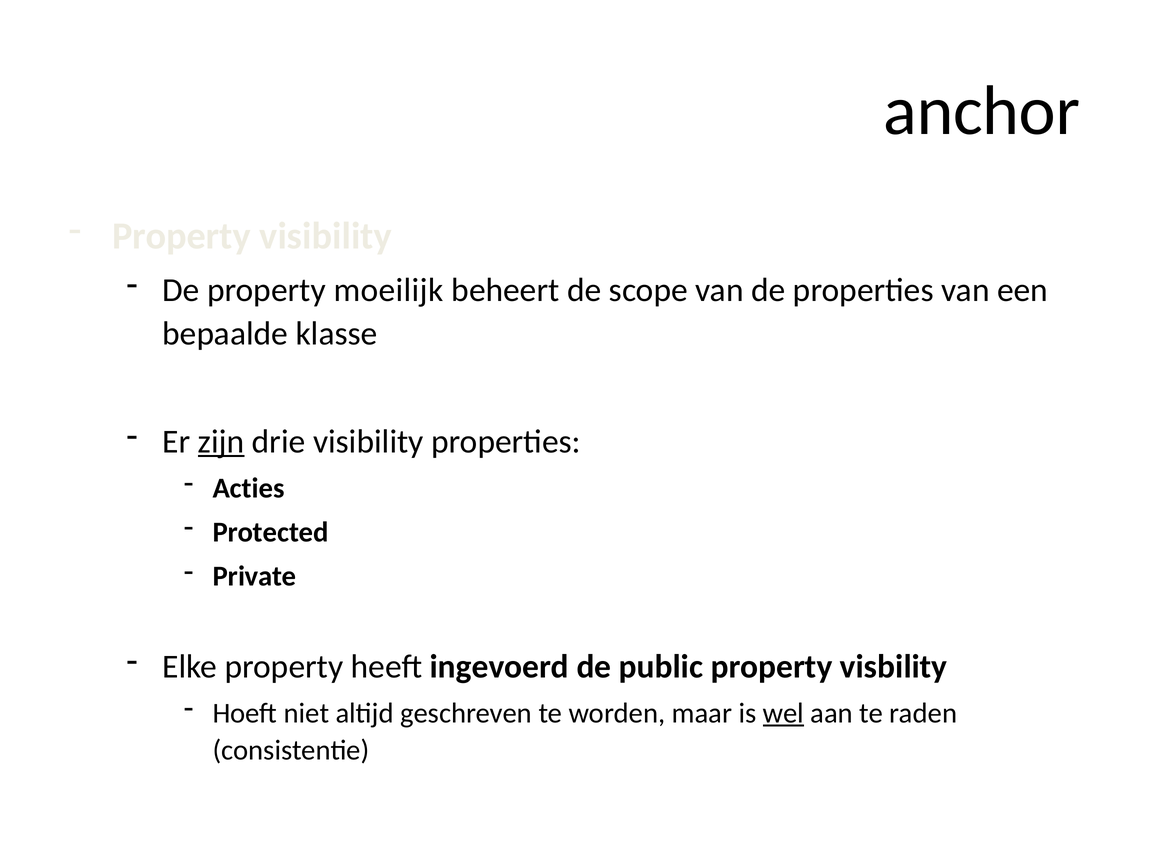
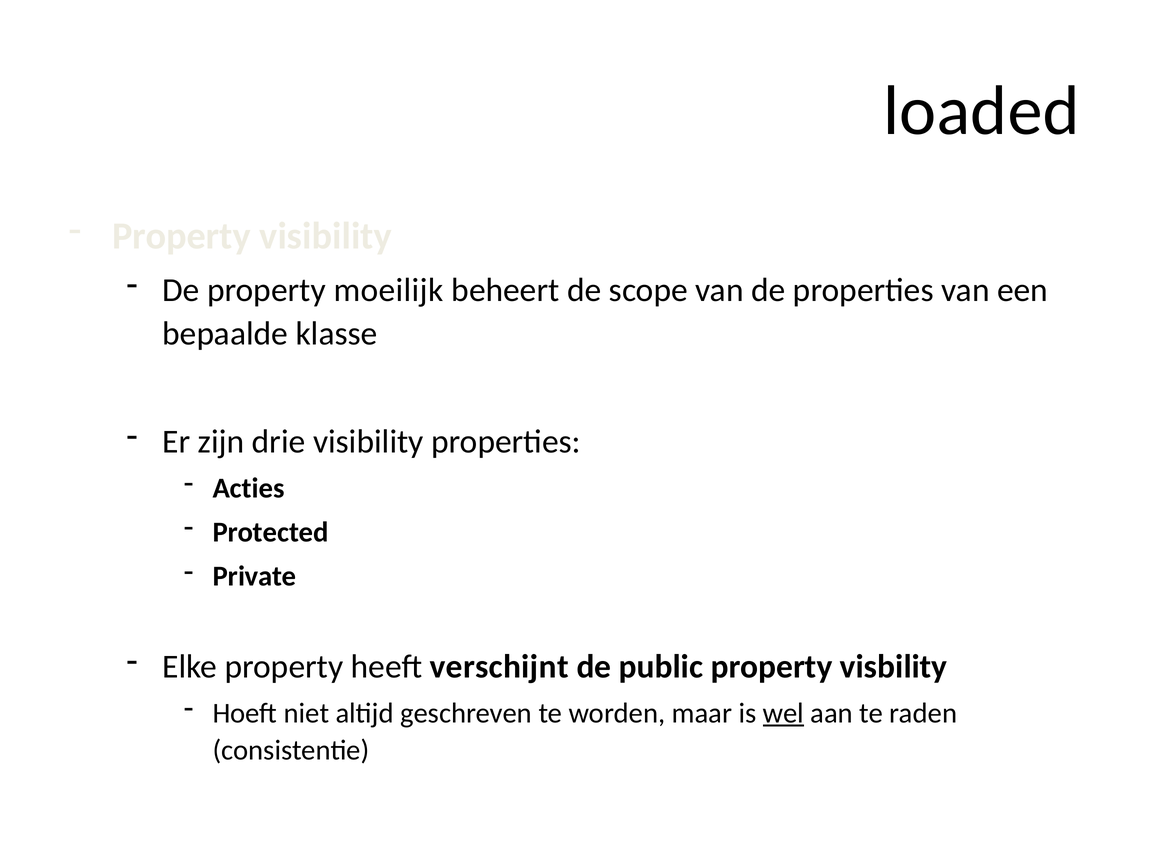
anchor: anchor -> loaded
zijn underline: present -> none
ingevoerd: ingevoerd -> verschijnt
